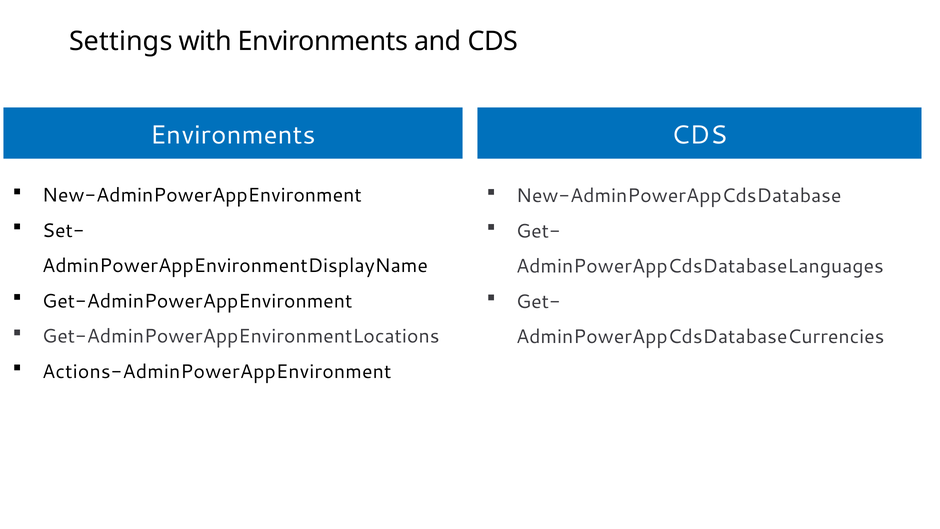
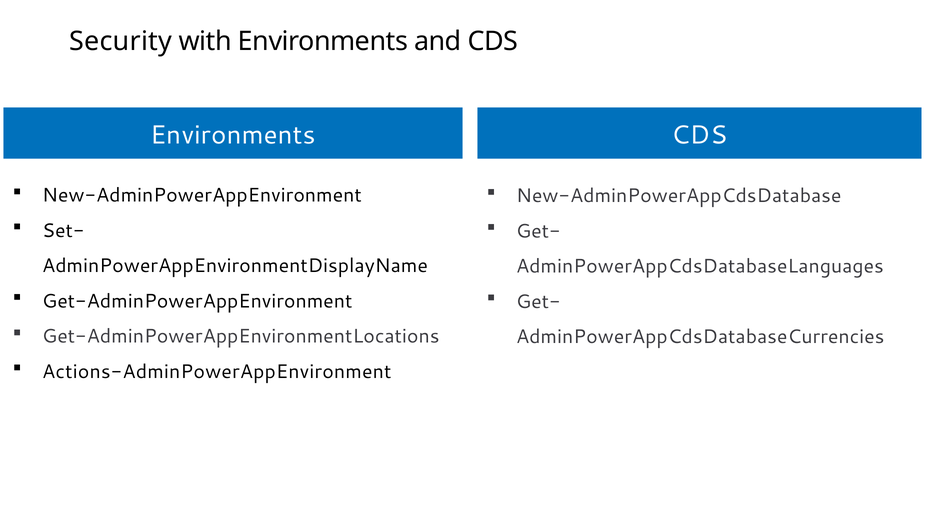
Settings: Settings -> Security
